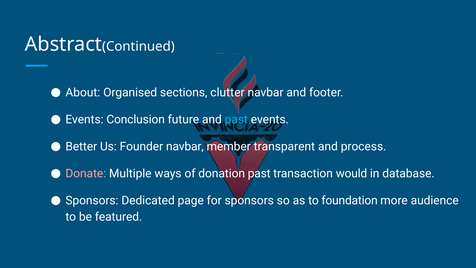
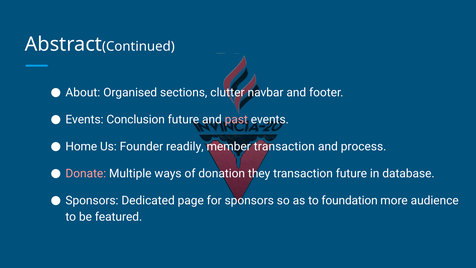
past at (236, 119) colour: light blue -> pink
Better: Better -> Home
Founder navbar: navbar -> readily
member transparent: transparent -> transaction
donation past: past -> they
transaction would: would -> future
